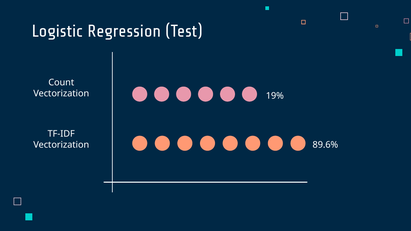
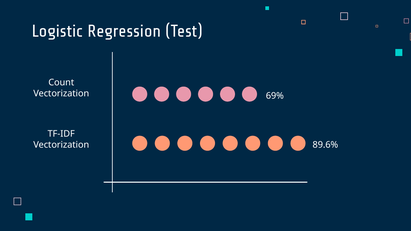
19%: 19% -> 69%
